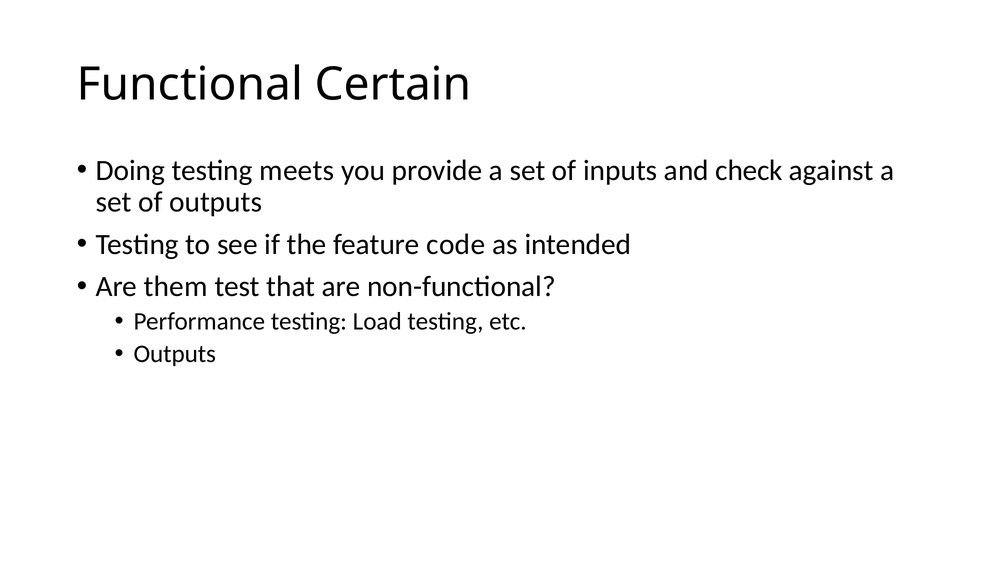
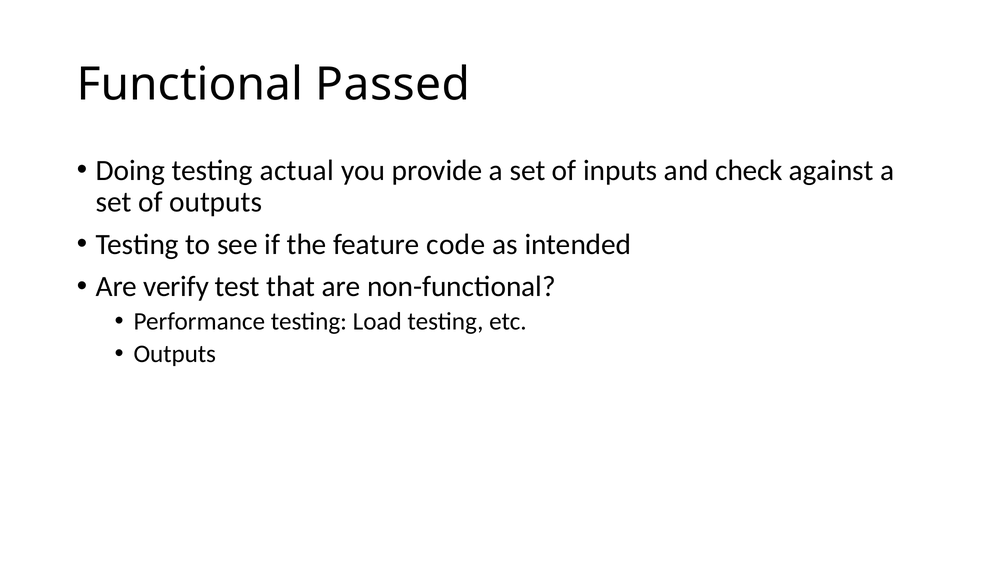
Certain: Certain -> Passed
meets: meets -> actual
them: them -> verify
